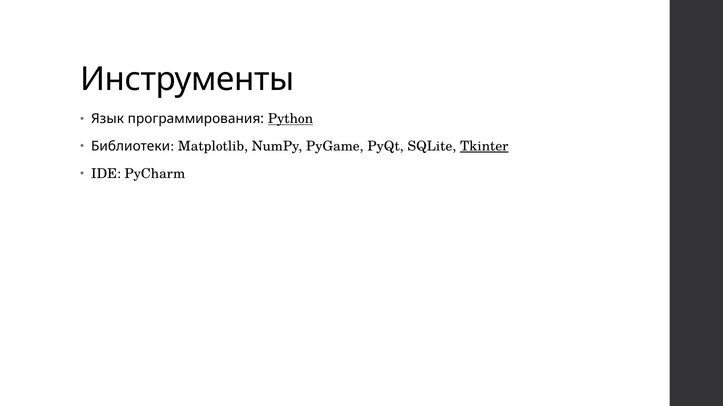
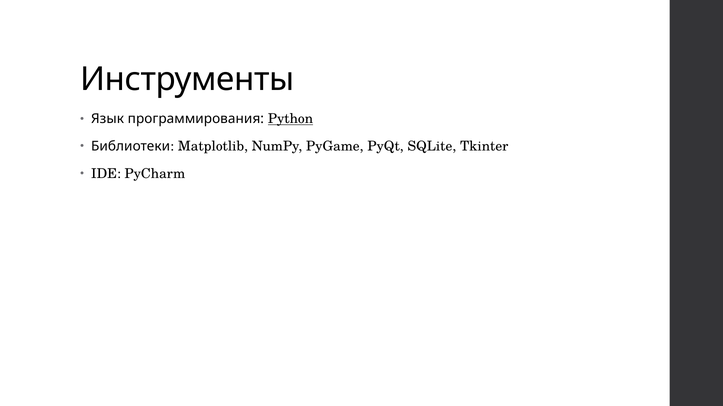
Tkinter underline: present -> none
